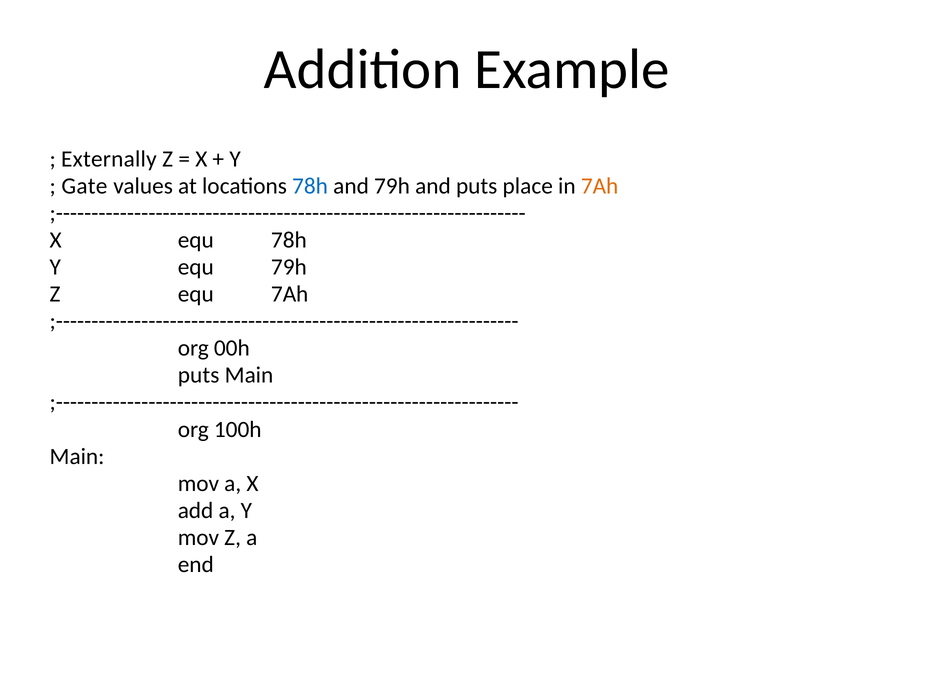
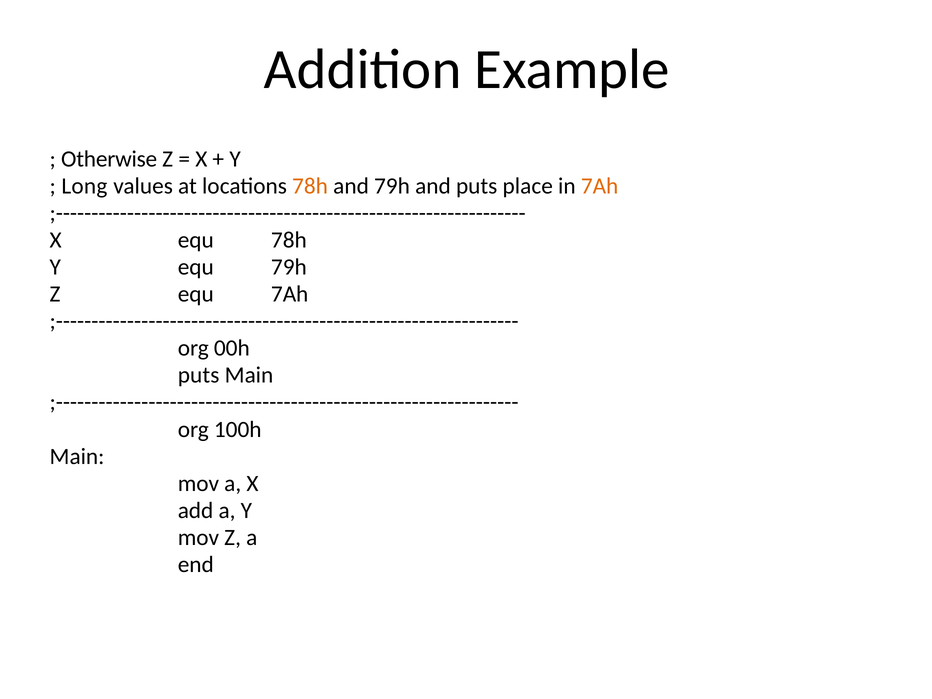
Externally: Externally -> Otherwise
Gate: Gate -> Long
78h at (310, 186) colour: blue -> orange
